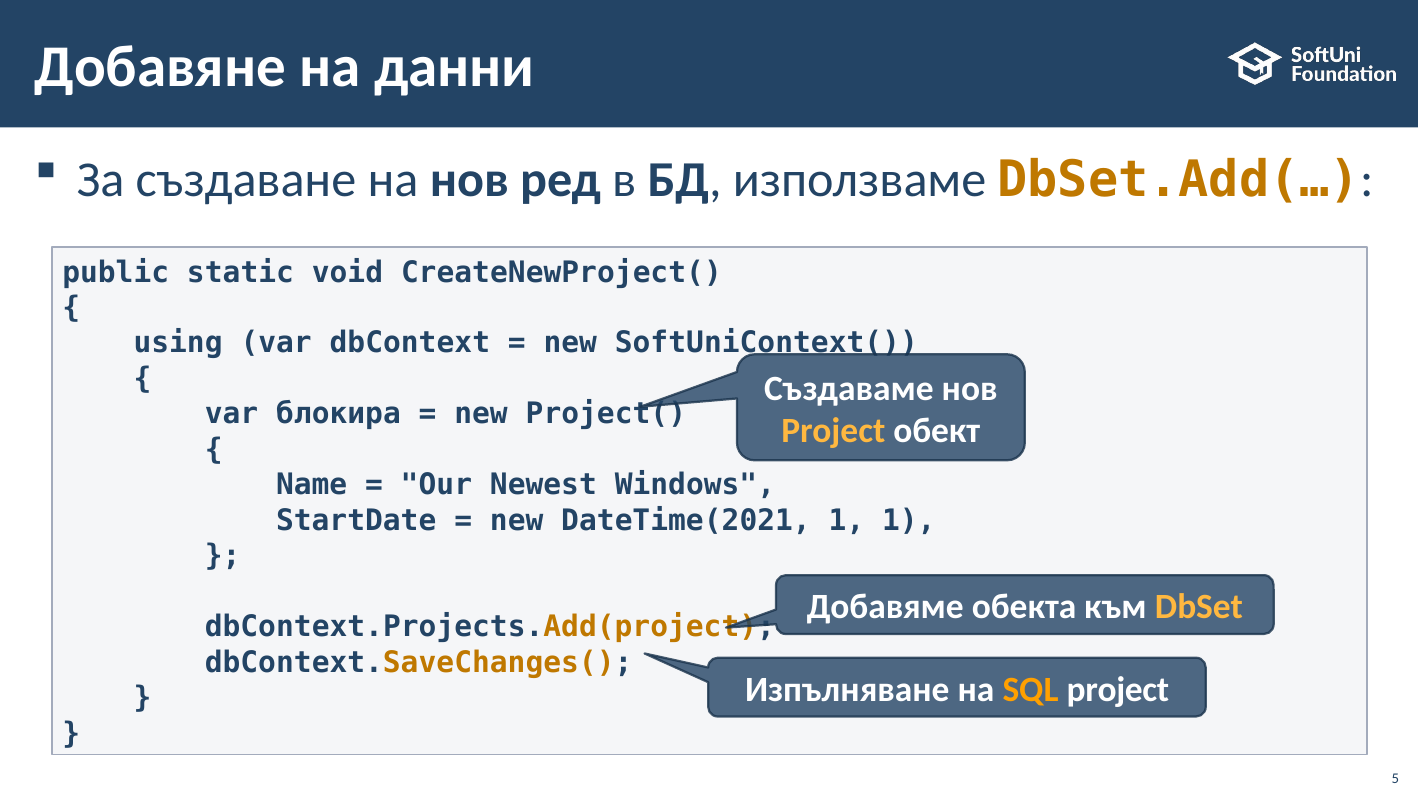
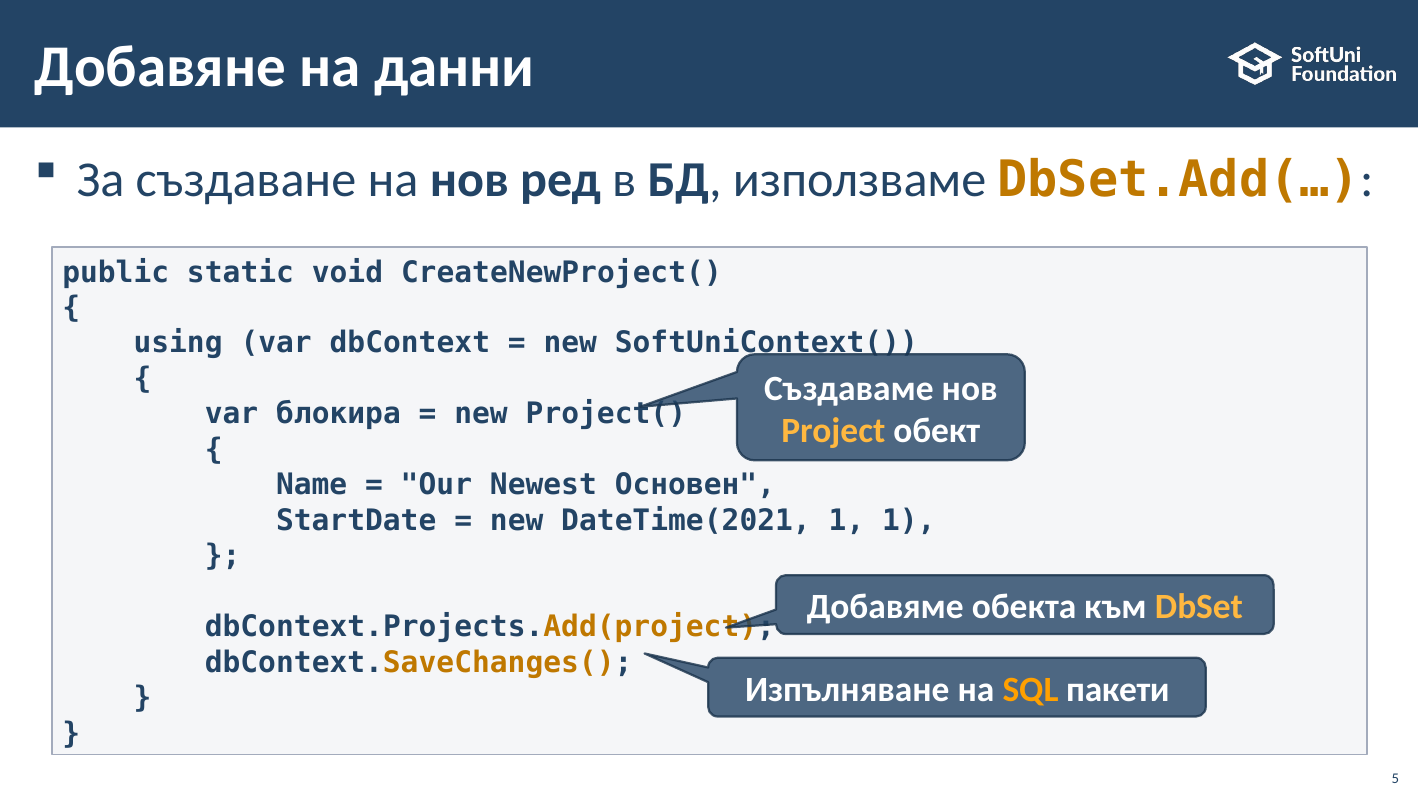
Windows: Windows -> Основен
SQL project: project -> пакети
